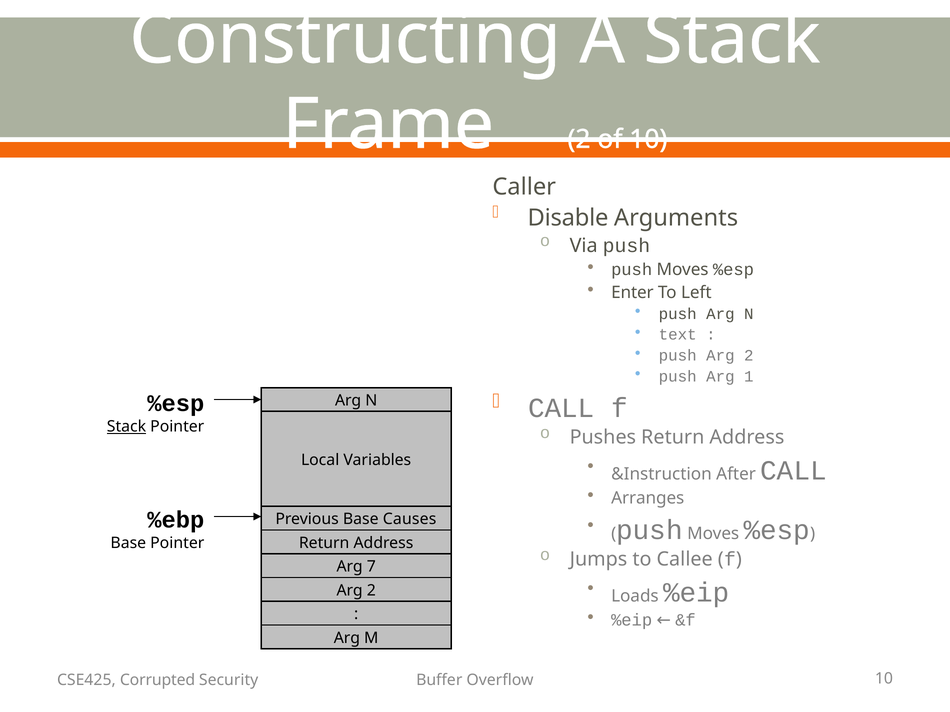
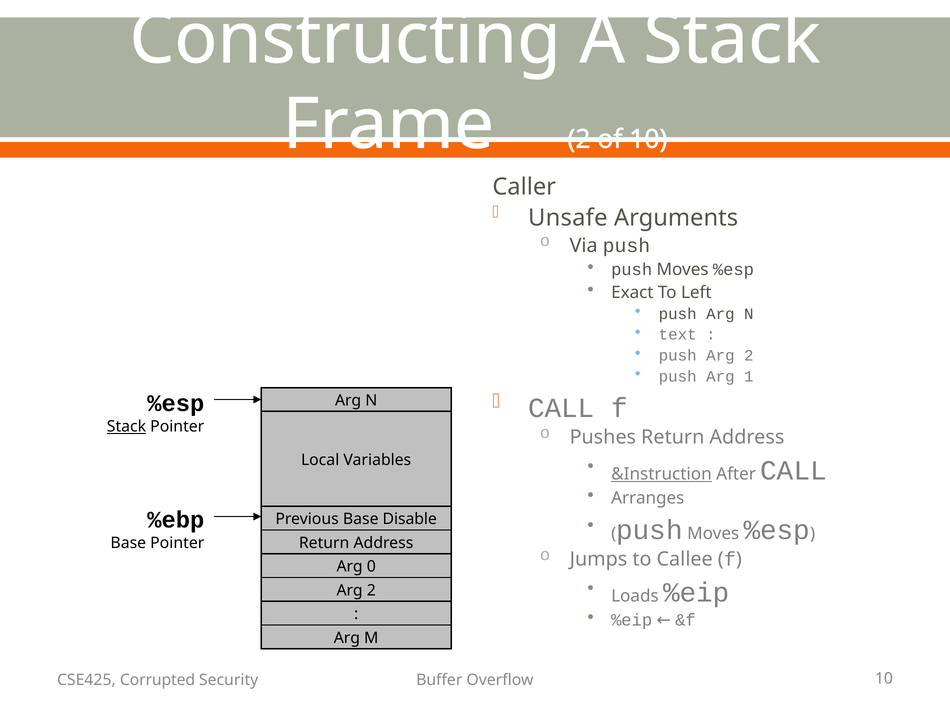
Disable: Disable -> Unsafe
Enter: Enter -> Exact
&Instruction underline: none -> present
Causes: Causes -> Disable
7: 7 -> 0
